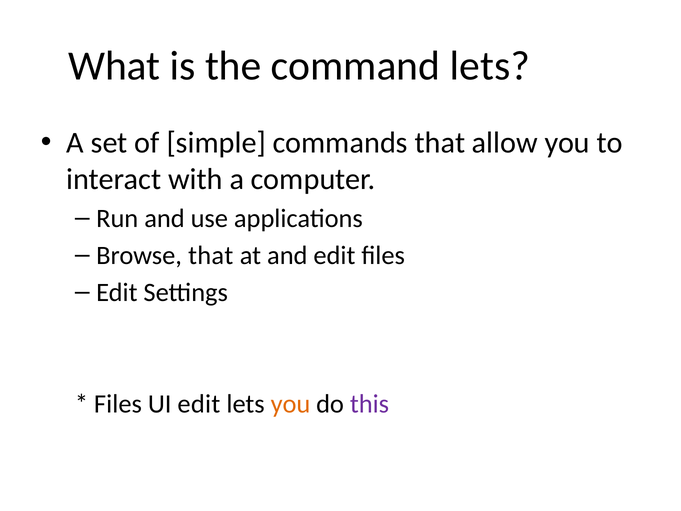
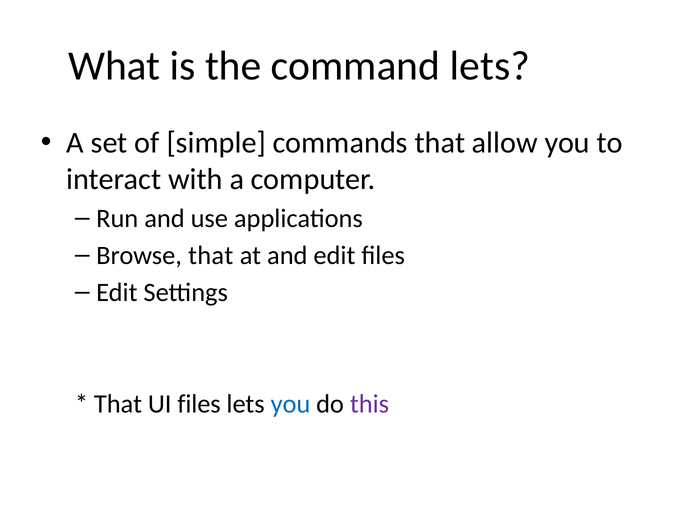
Files at (118, 404): Files -> That
UI edit: edit -> files
you at (291, 404) colour: orange -> blue
